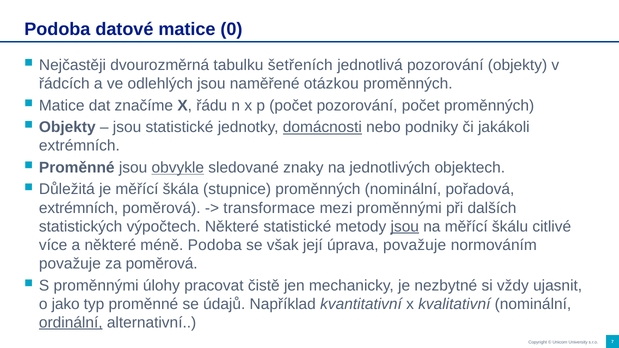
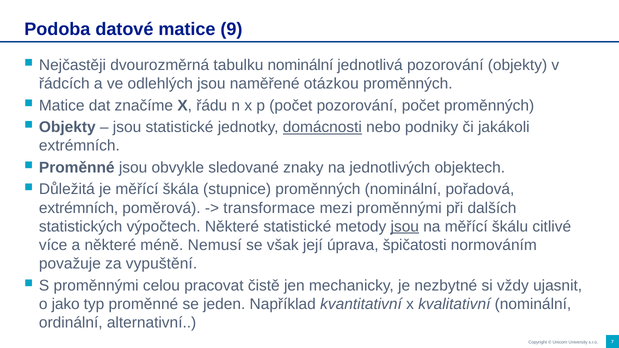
0: 0 -> 9
tabulku šetřeních: šetřeních -> nominální
obvykle underline: present -> none
méně Podoba: Podoba -> Nemusí
úprava považuje: považuje -> špičatosti
za poměrová: poměrová -> vypuštění
úlohy: úlohy -> celou
údajů: údajů -> jeden
ordinální underline: present -> none
